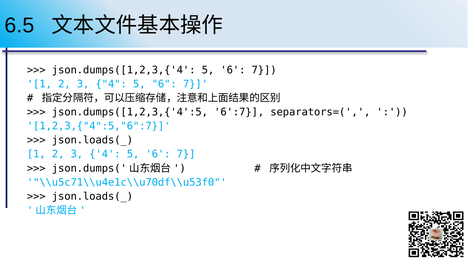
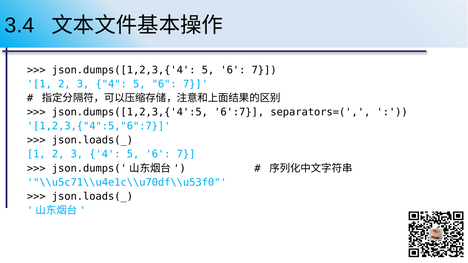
6.5: 6.5 -> 3.4
